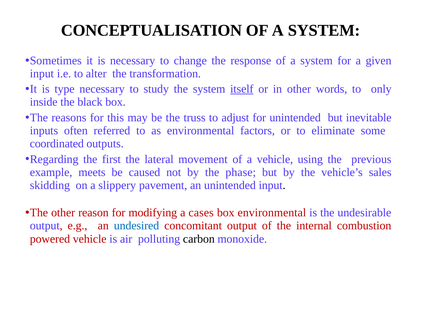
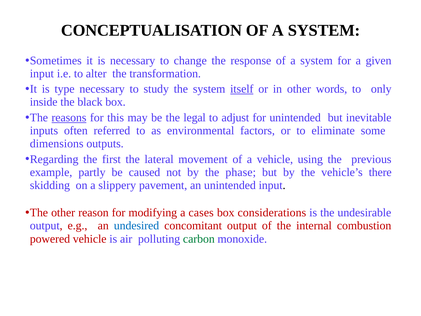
reasons underline: none -> present
truss: truss -> legal
coordinated: coordinated -> dimensions
meets: meets -> partly
sales: sales -> there
box environmental: environmental -> considerations
carbon colour: black -> green
